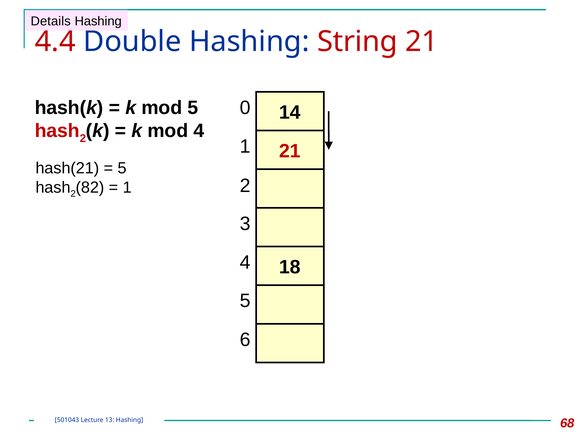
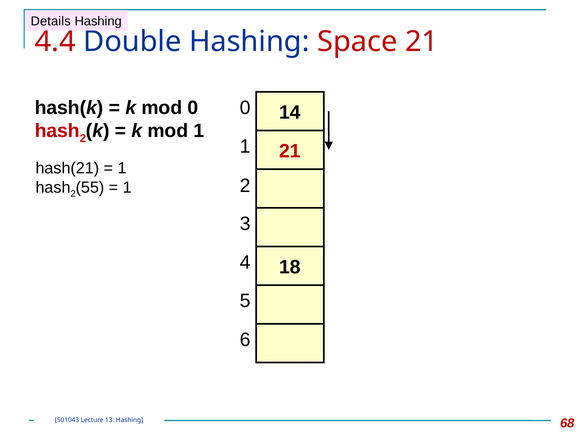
String: String -> Space
mod 5: 5 -> 0
mod 4: 4 -> 1
5 at (122, 168): 5 -> 1
82: 82 -> 55
